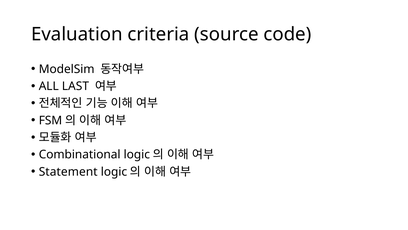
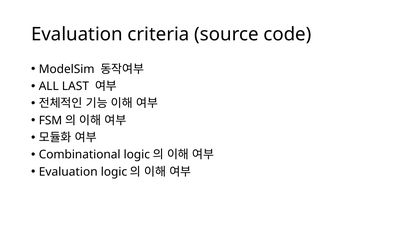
Statement at (68, 171): Statement -> Evaluation
